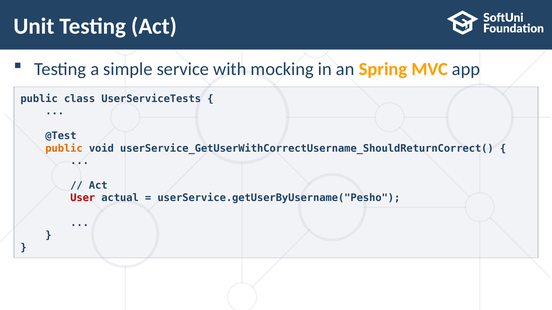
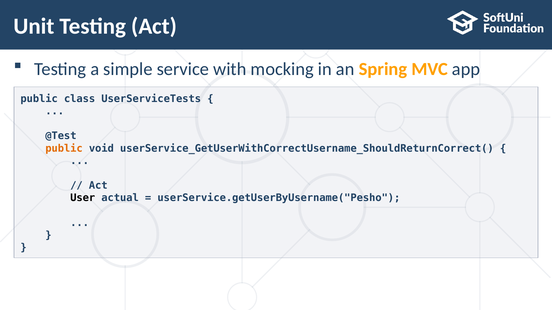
User colour: red -> black
